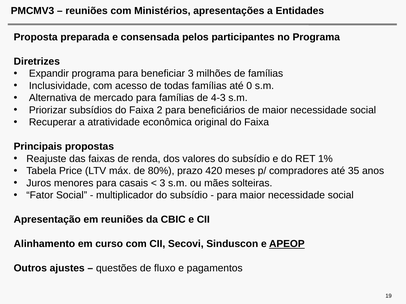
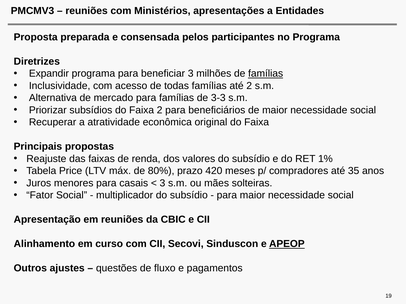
famílias at (266, 74) underline: none -> present
até 0: 0 -> 2
4-3: 4-3 -> 3-3
